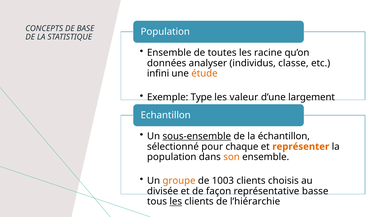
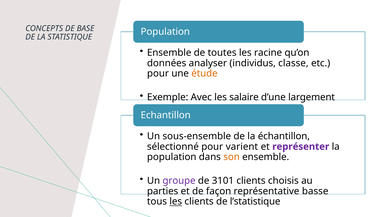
infini at (158, 74): infini -> pour
Type: Type -> Avec
valeur: valeur -> salaire
sous-ensemble underline: present -> none
chaque: chaque -> varient
représenter colour: orange -> purple
groupe colour: orange -> purple
1003: 1003 -> 3101
divisée: divisée -> parties
l’hiérarchie: l’hiérarchie -> l’statistique
